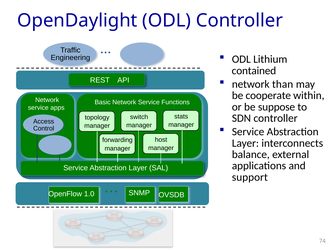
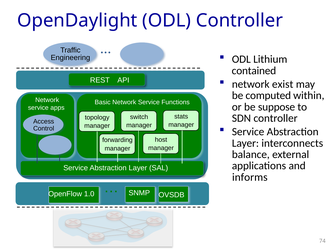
than: than -> exist
cooperate: cooperate -> computed
support: support -> informs
